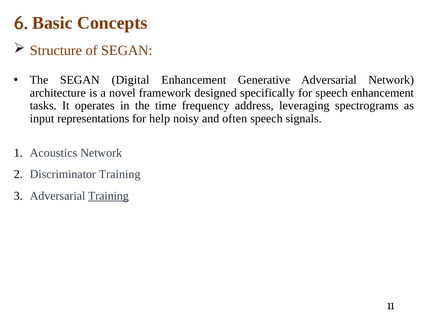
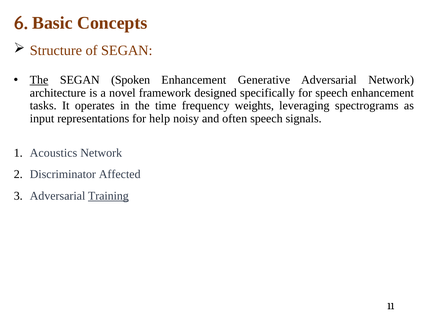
The at (39, 80) underline: none -> present
Digital: Digital -> Spoken
address: address -> weights
Discriminator Training: Training -> Affected
